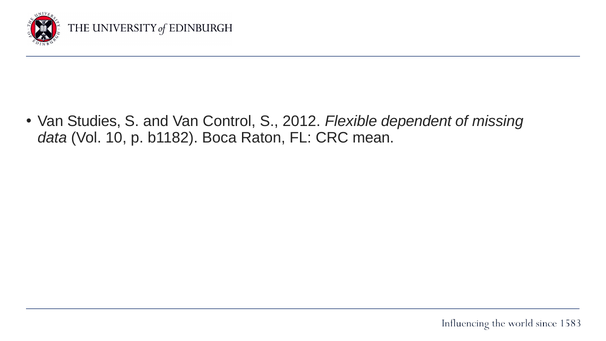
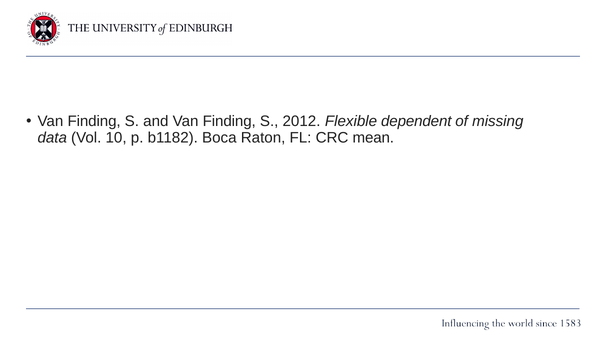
Studies at (94, 121): Studies -> Finding
and Van Control: Control -> Finding
